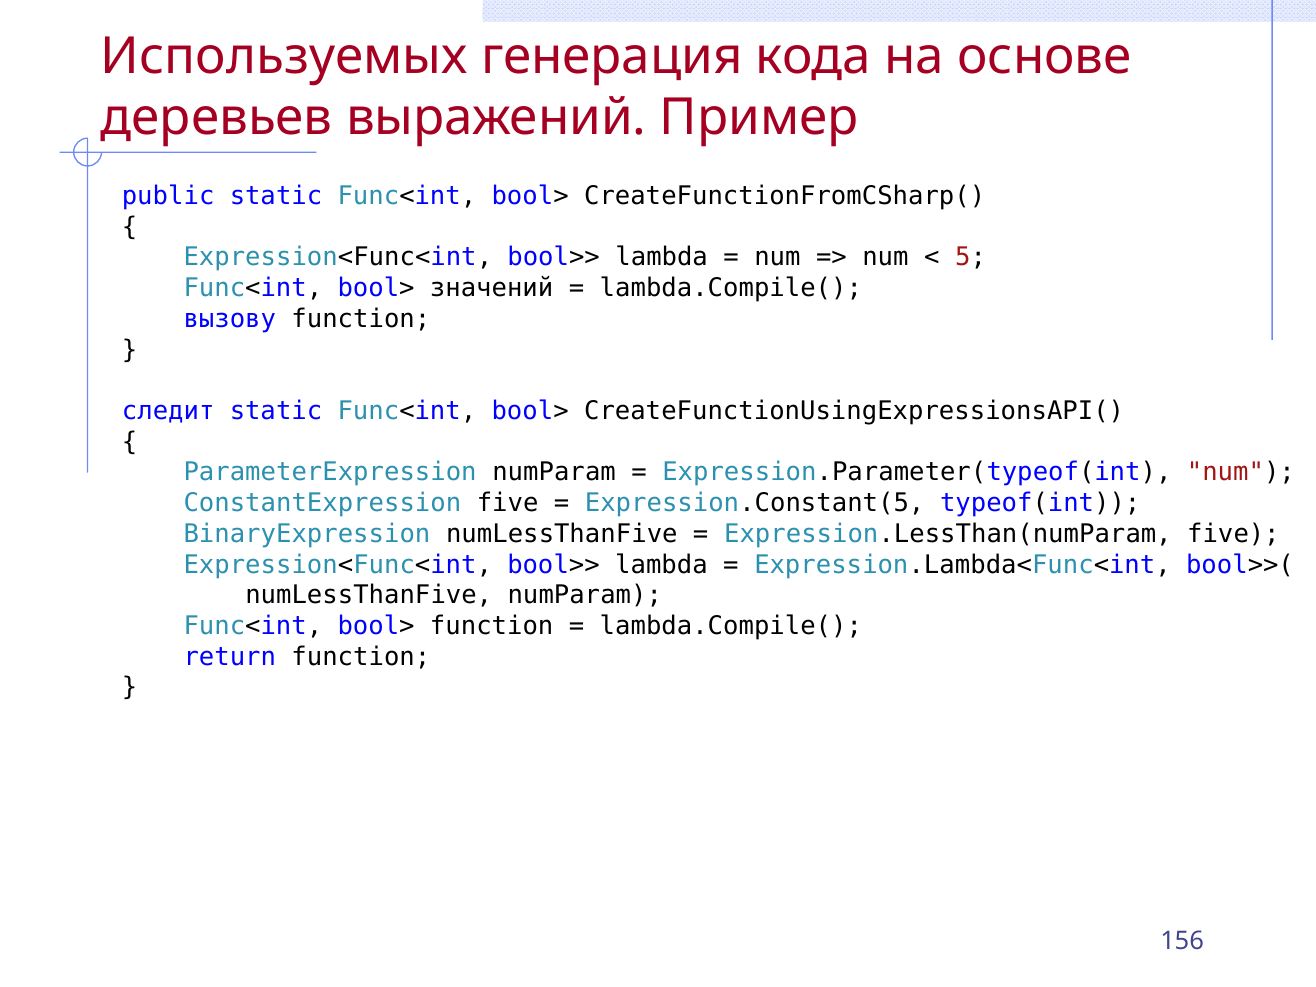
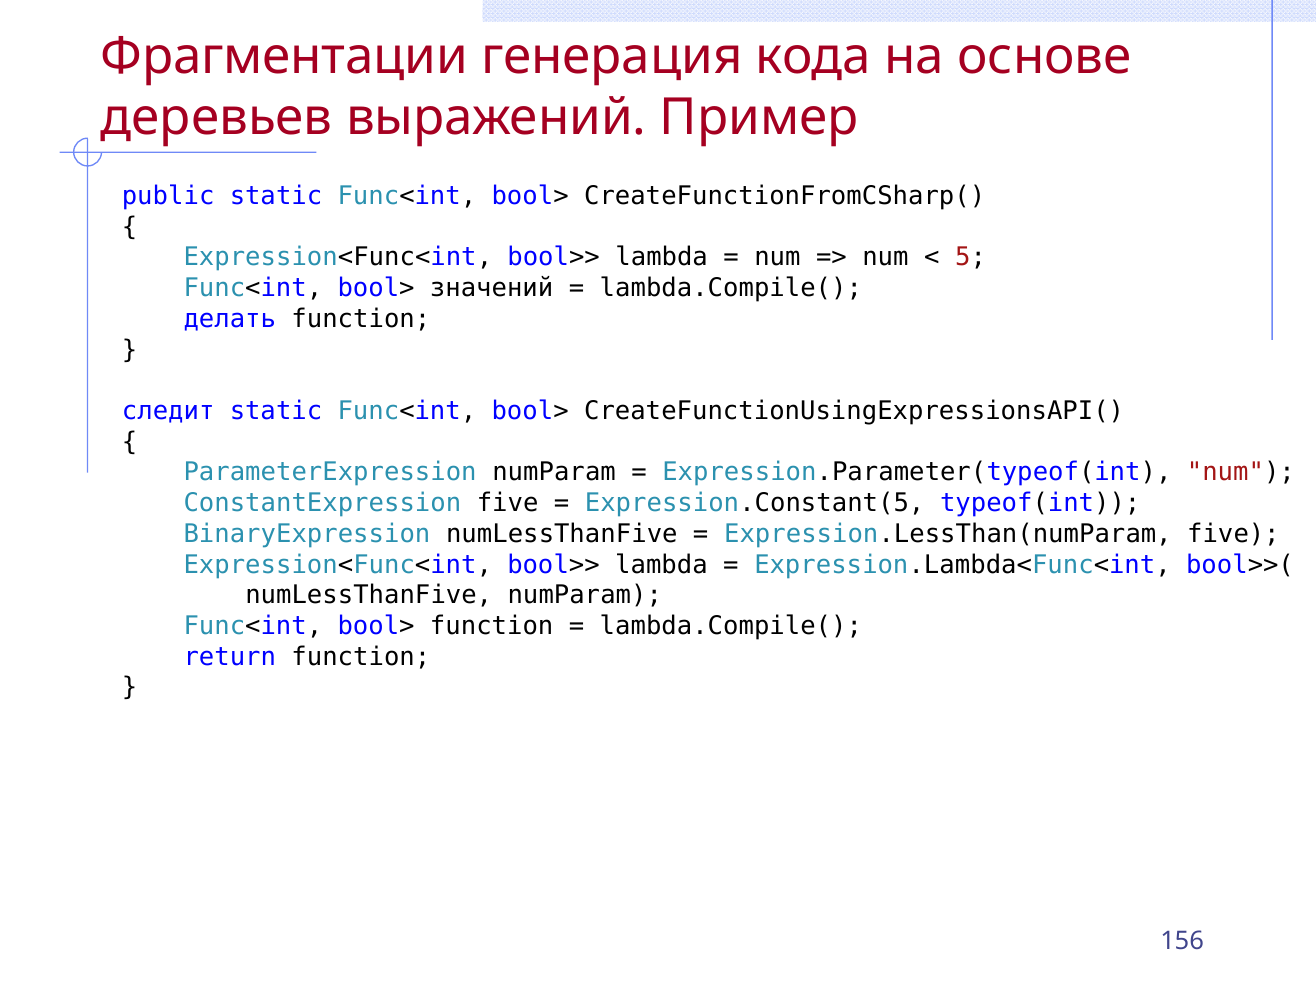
Используемых: Используемых -> Фрагментации
вызову: вызову -> делать
